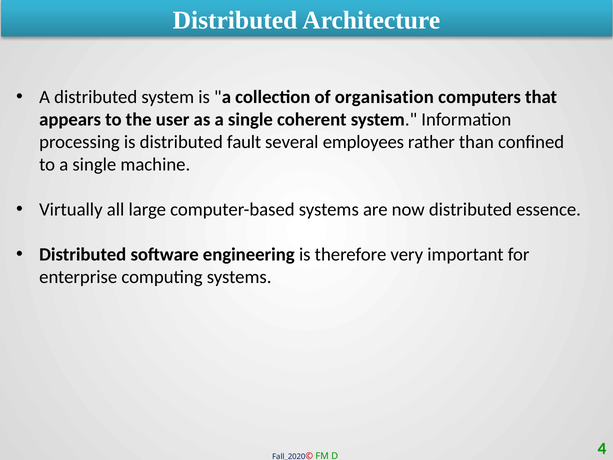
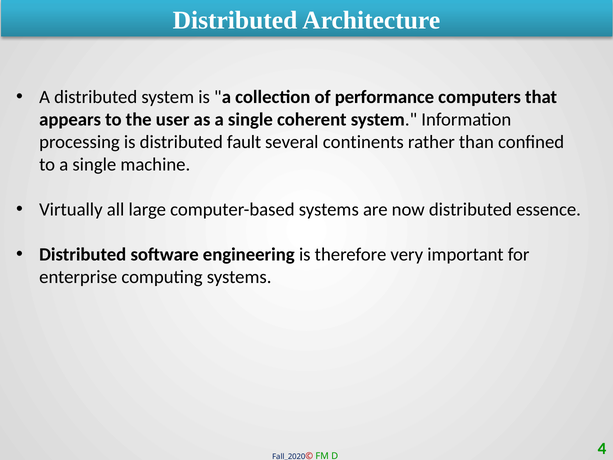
organisation: organisation -> performance
employees: employees -> continents
